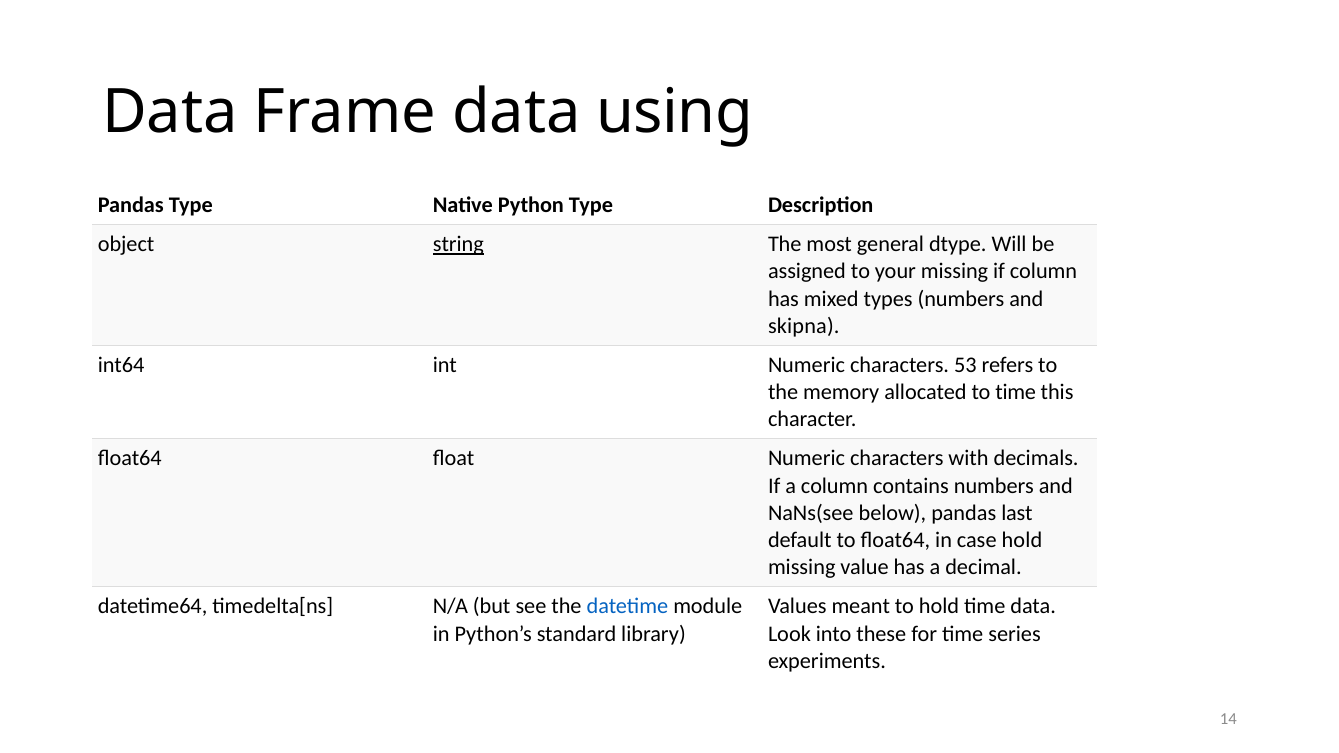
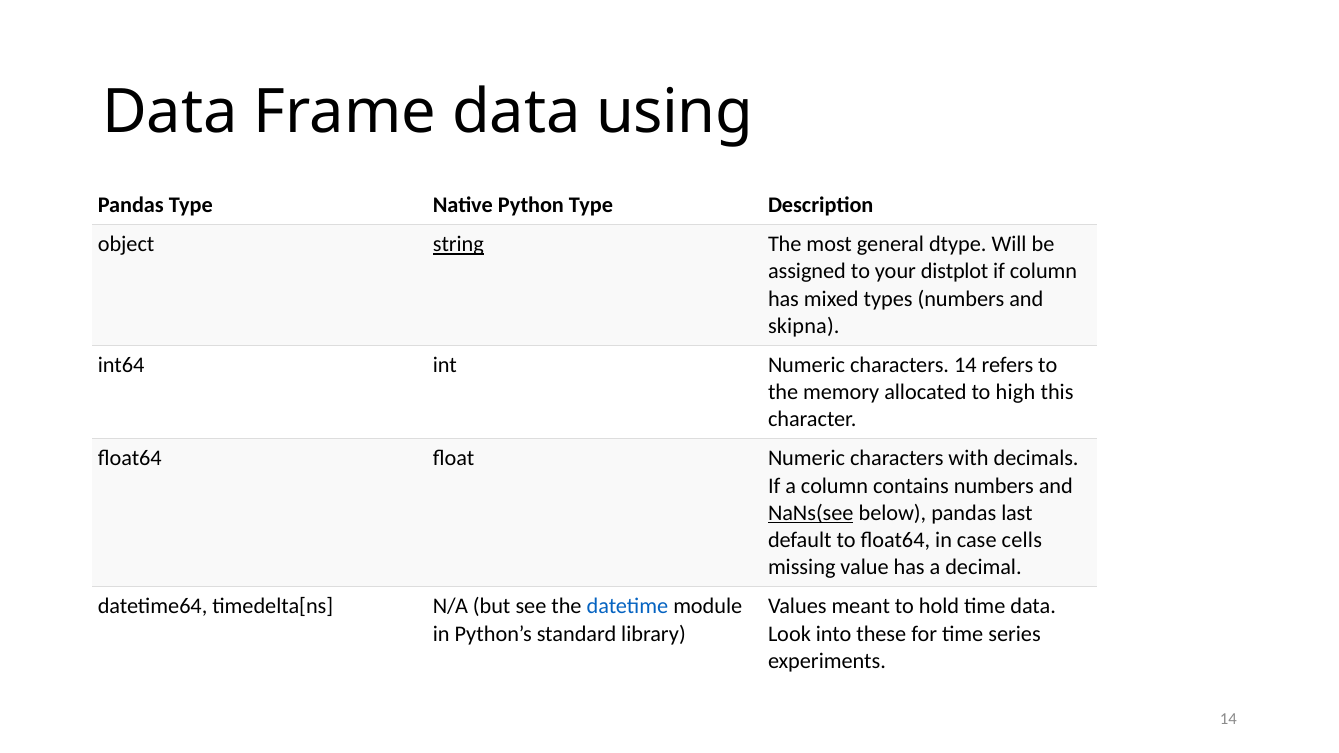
your missing: missing -> distplot
characters 53: 53 -> 14
to time: time -> high
NaNs(see underline: none -> present
case hold: hold -> cells
